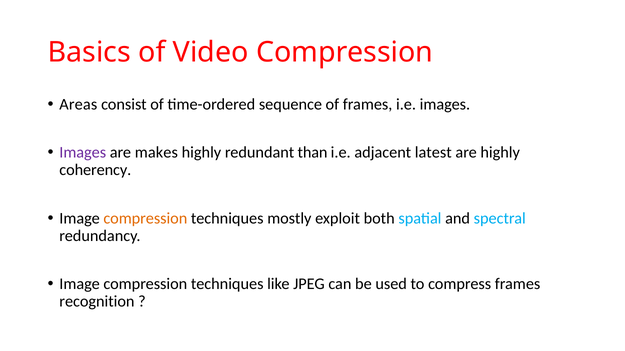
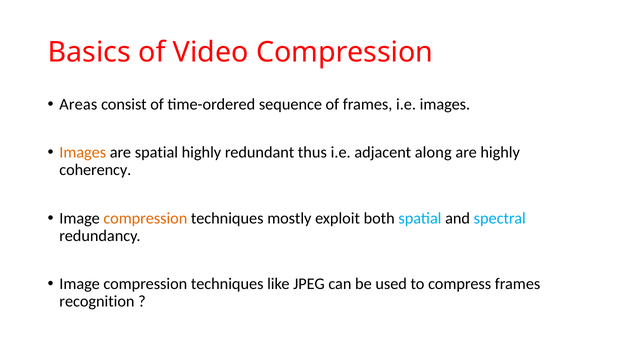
Images at (83, 153) colour: purple -> orange
are makes: makes -> spatial
than: than -> thus
latest: latest -> along
